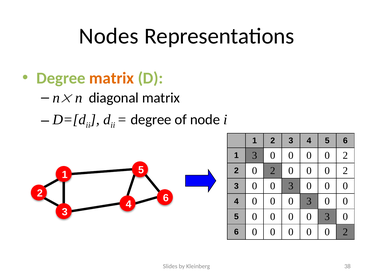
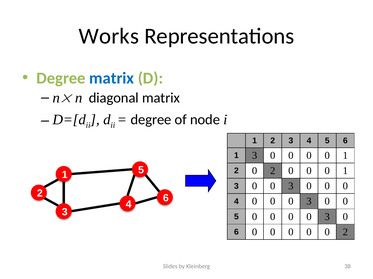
Nodes: Nodes -> Works
matrix at (112, 78) colour: orange -> blue
2 at (345, 156): 2 -> 1
2 at (345, 171): 2 -> 1
